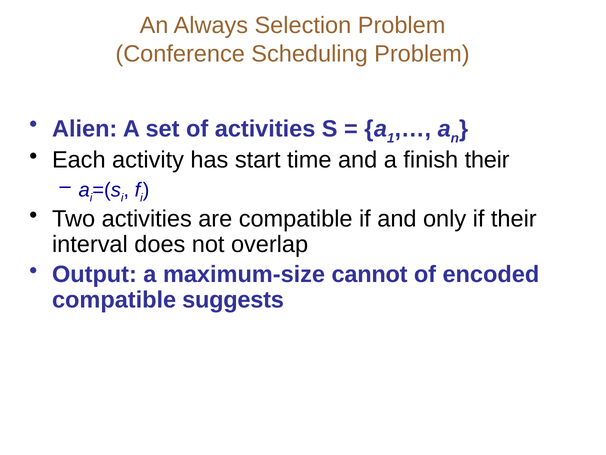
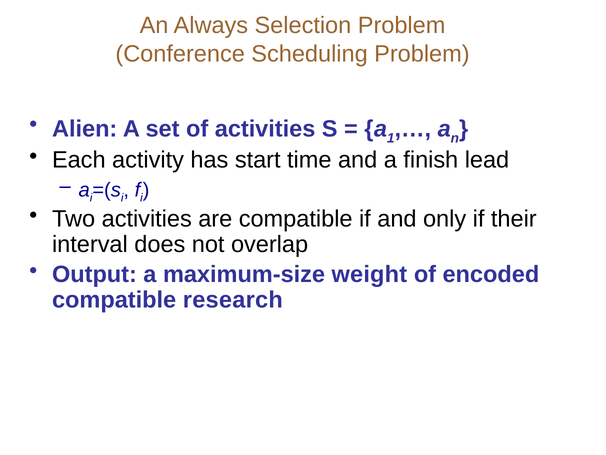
finish their: their -> lead
cannot: cannot -> weight
suggests: suggests -> research
